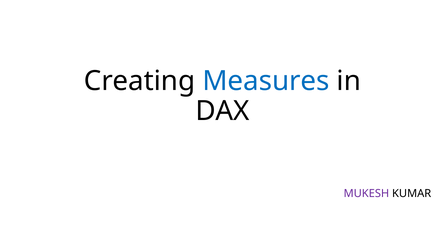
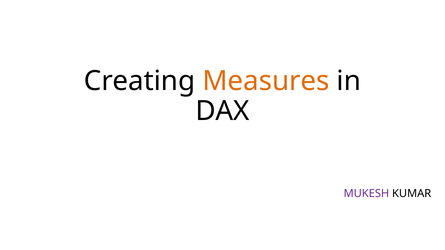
Measures colour: blue -> orange
